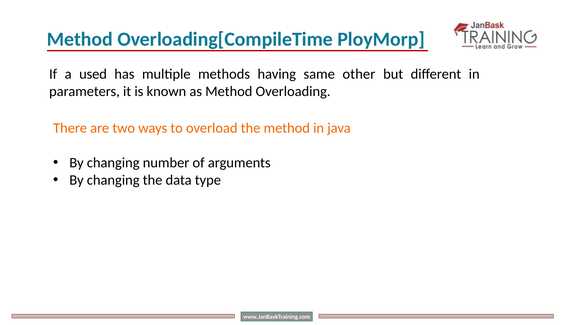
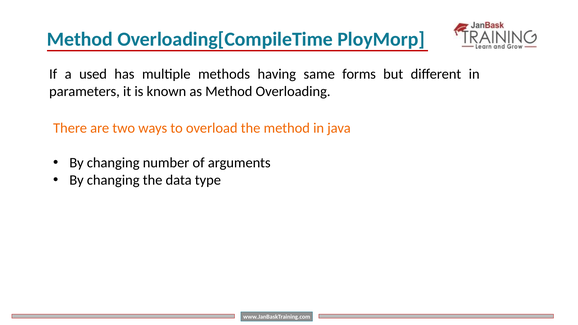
other: other -> forms
